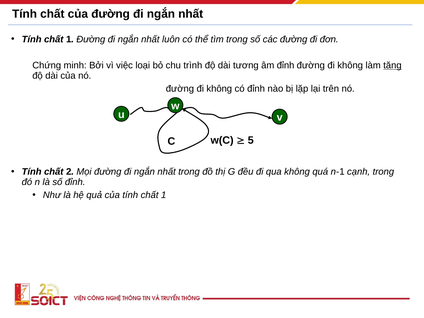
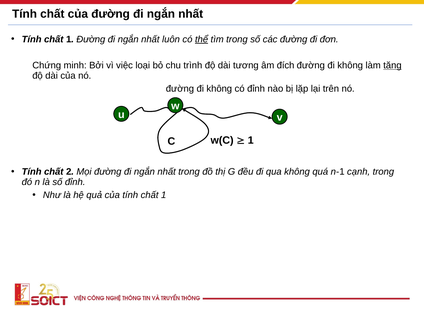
thể underline: none -> present
âm đỉnh: đỉnh -> đích
5 at (251, 140): 5 -> 1
